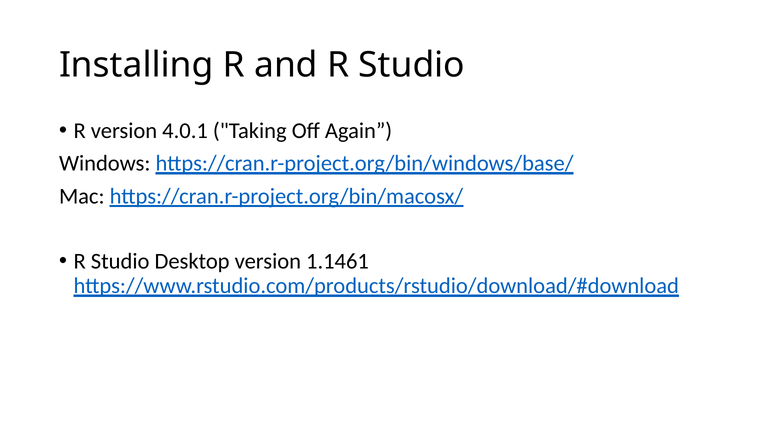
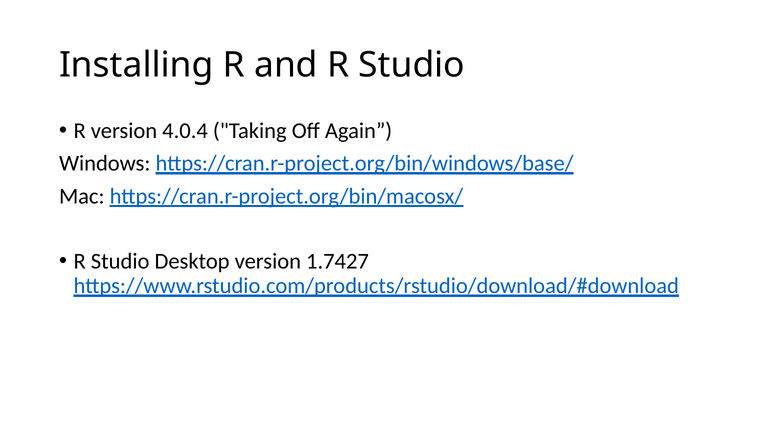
4.0.1: 4.0.1 -> 4.0.4
1.1461: 1.1461 -> 1.7427
